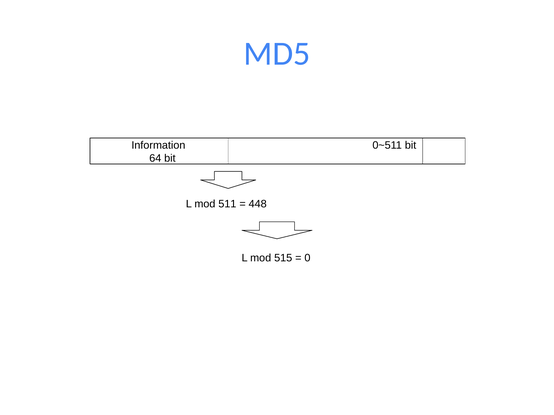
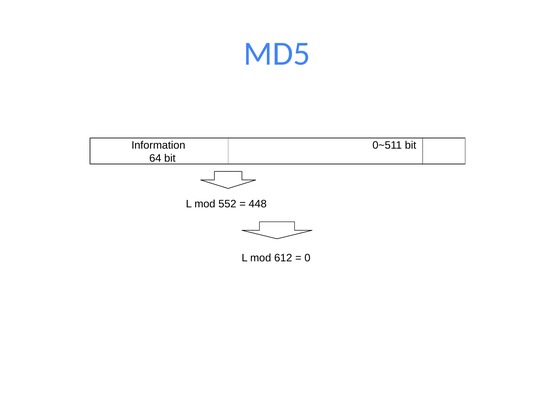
511: 511 -> 552
515: 515 -> 612
